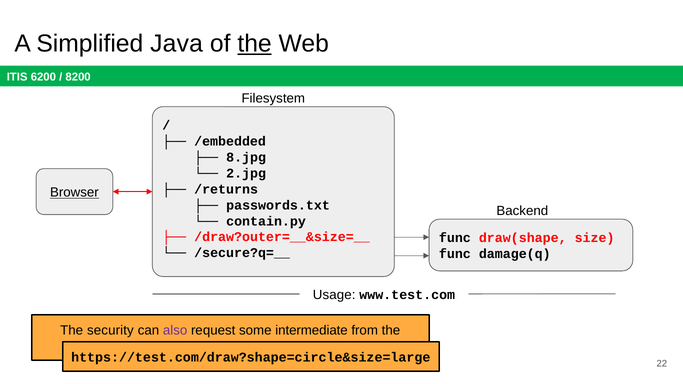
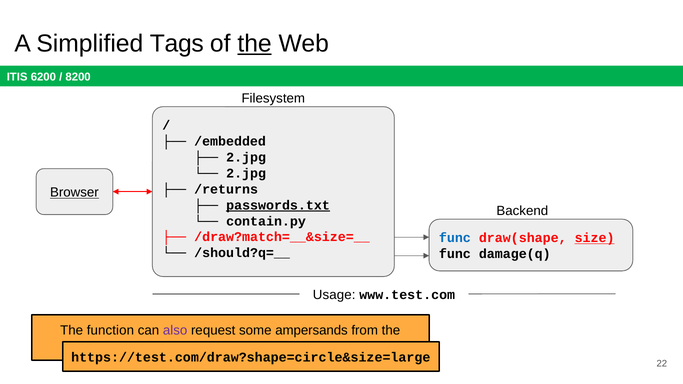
Java: Java -> Tags
8.jpg at (246, 157): 8.jpg -> 2.jpg
passwords.txt underline: none -> present
/draw?outer=__&size=__: /draw?outer=__&size=__ -> /draw?match=__&size=__
func at (455, 238) colour: black -> blue
size underline: none -> present
/secure?q=__: /secure?q=__ -> /should?q=__
security: security -> function
intermediate: intermediate -> ampersands
